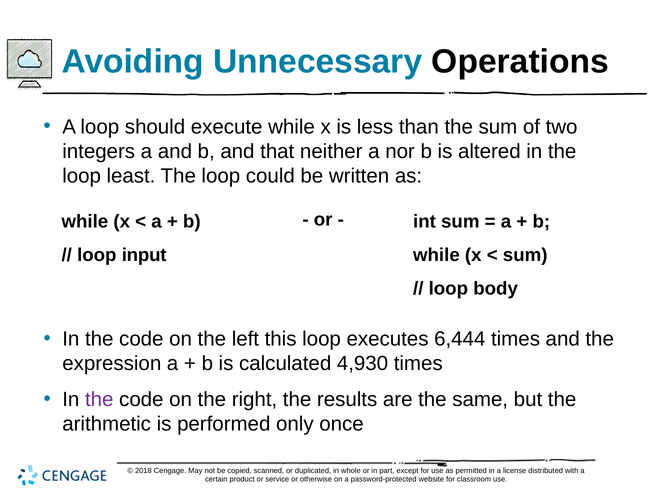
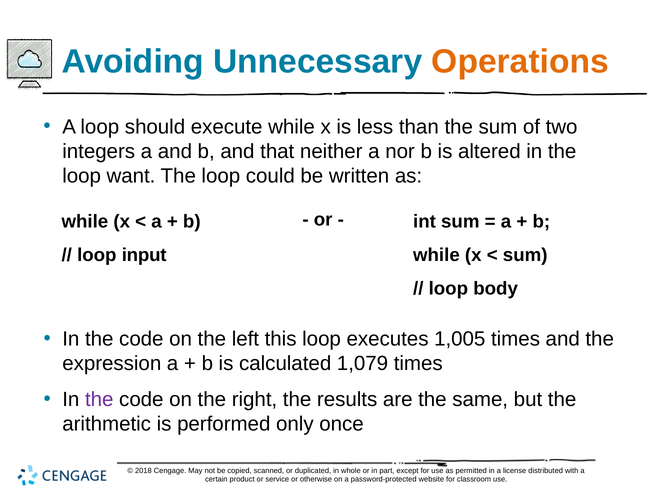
Operations colour: black -> orange
least: least -> want
6,444: 6,444 -> 1,005
4,930: 4,930 -> 1,079
